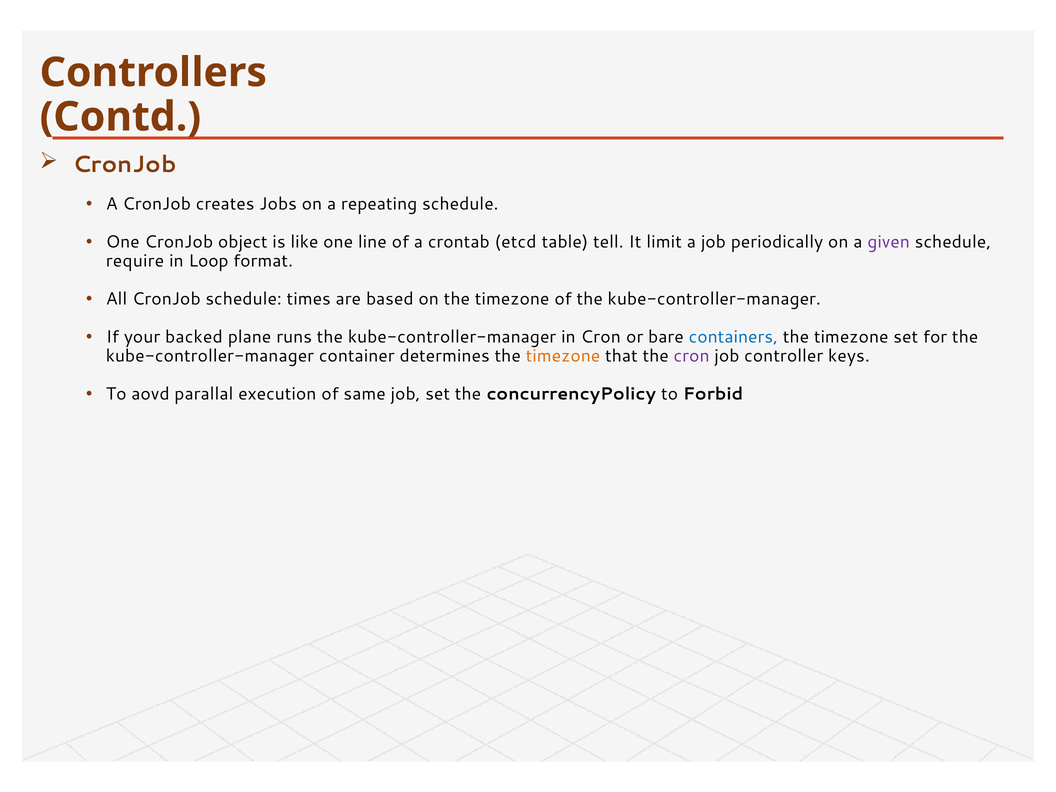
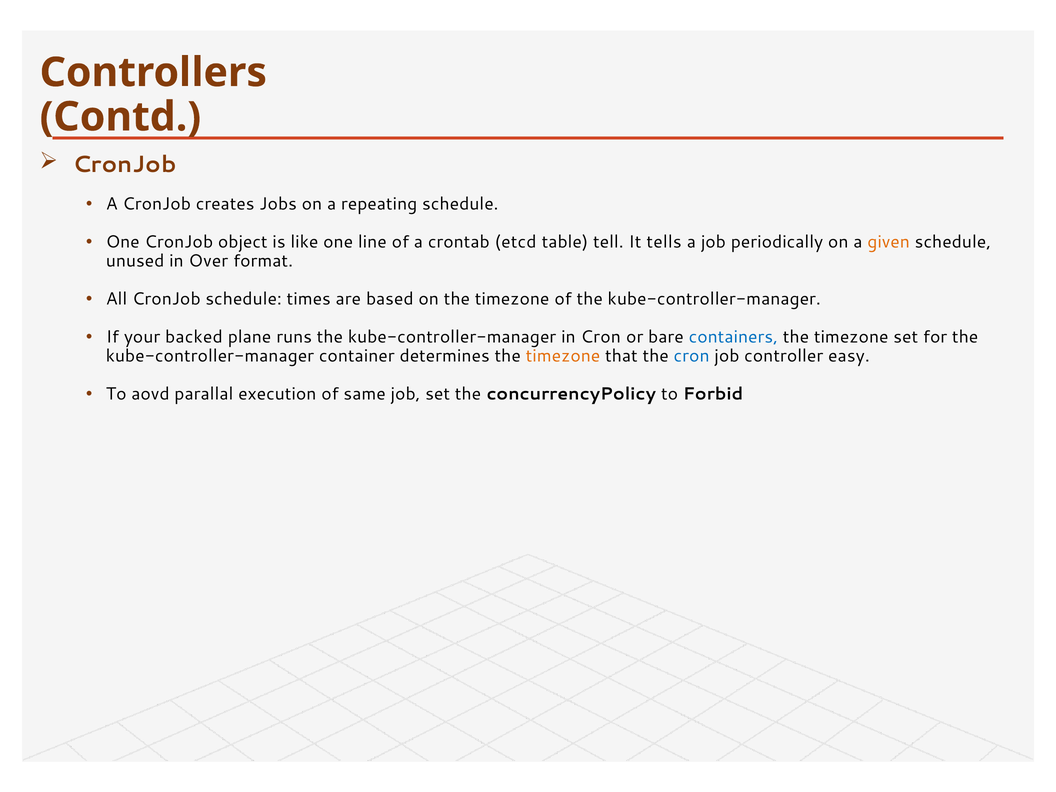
limit: limit -> tells
given colour: purple -> orange
require: require -> unused
Loop: Loop -> Over
cron at (692, 356) colour: purple -> blue
keys: keys -> easy
